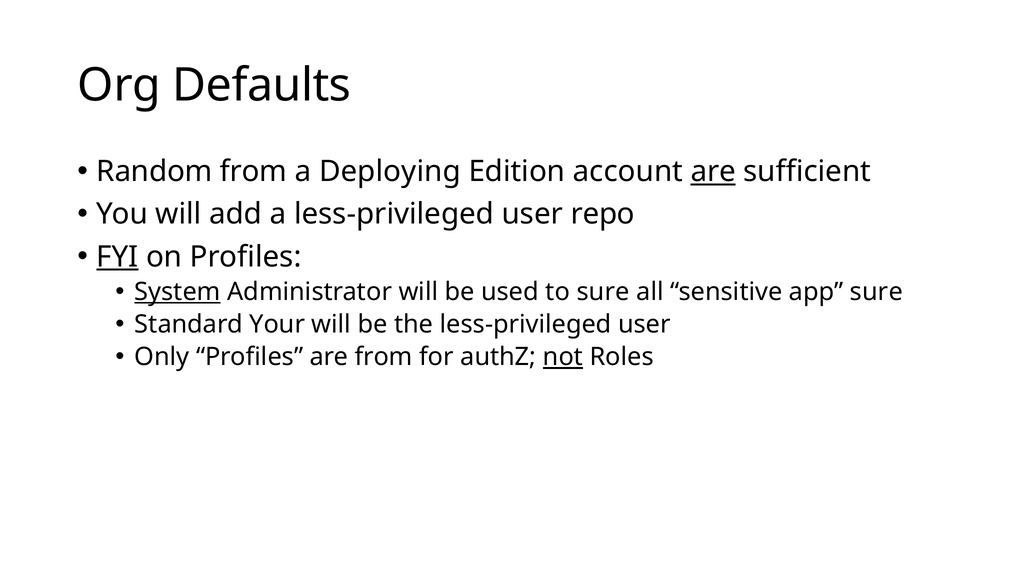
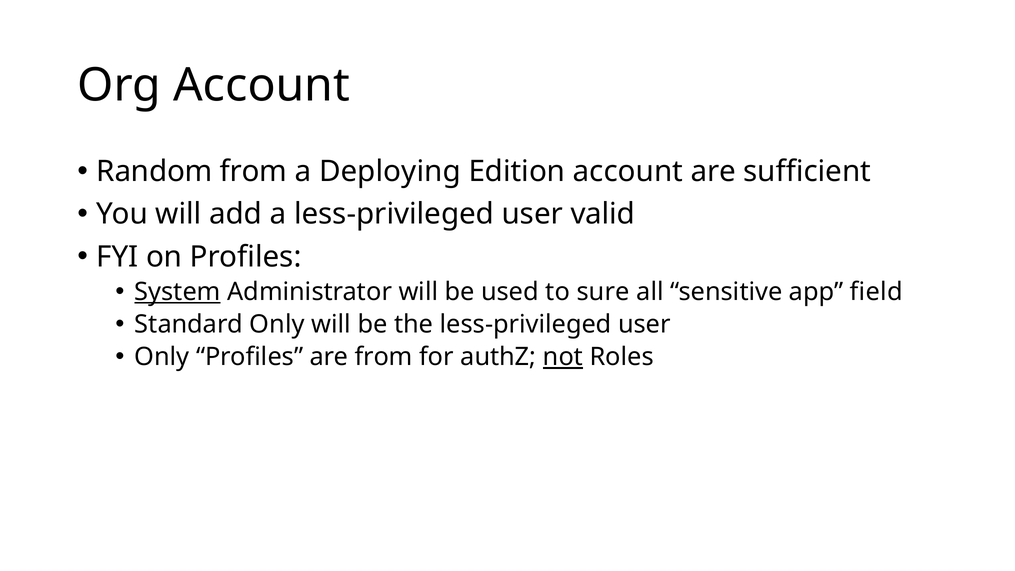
Org Defaults: Defaults -> Account
are at (713, 172) underline: present -> none
repo: repo -> valid
FYI underline: present -> none
app sure: sure -> field
Standard Your: Your -> Only
